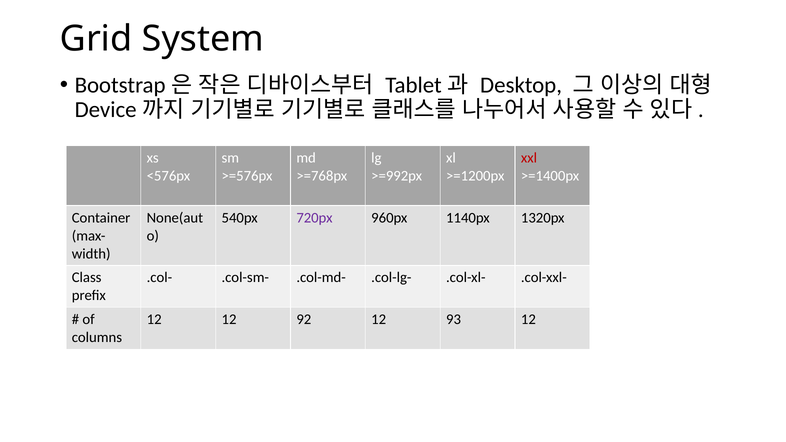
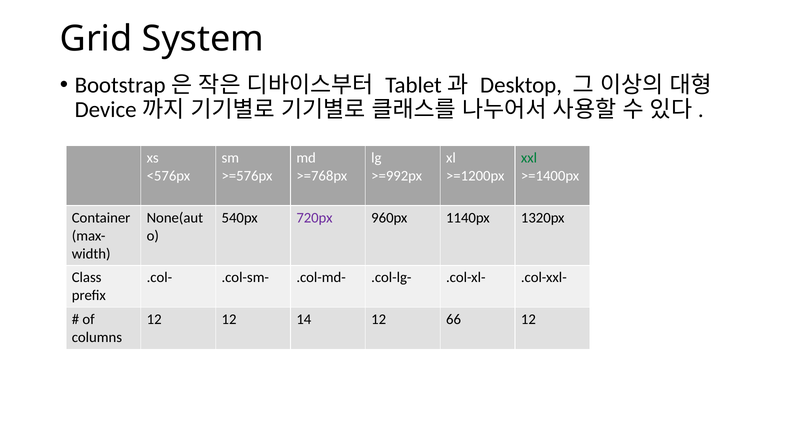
xxl colour: red -> green
92: 92 -> 14
93: 93 -> 66
